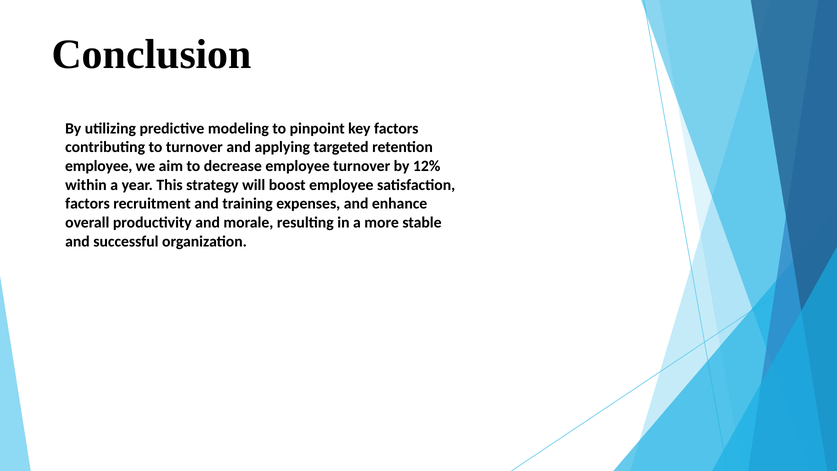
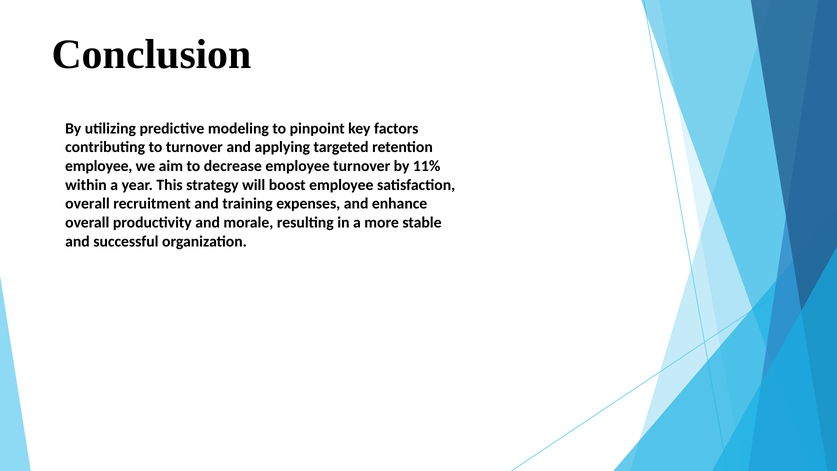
12%: 12% -> 11%
factors at (88, 204): factors -> overall
